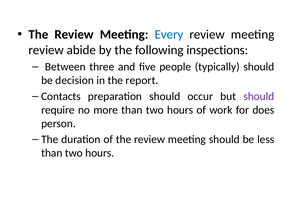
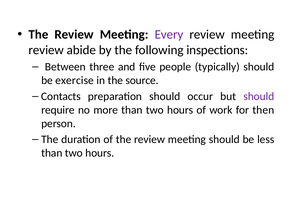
Every colour: blue -> purple
decision: decision -> exercise
report: report -> source
does: does -> then
